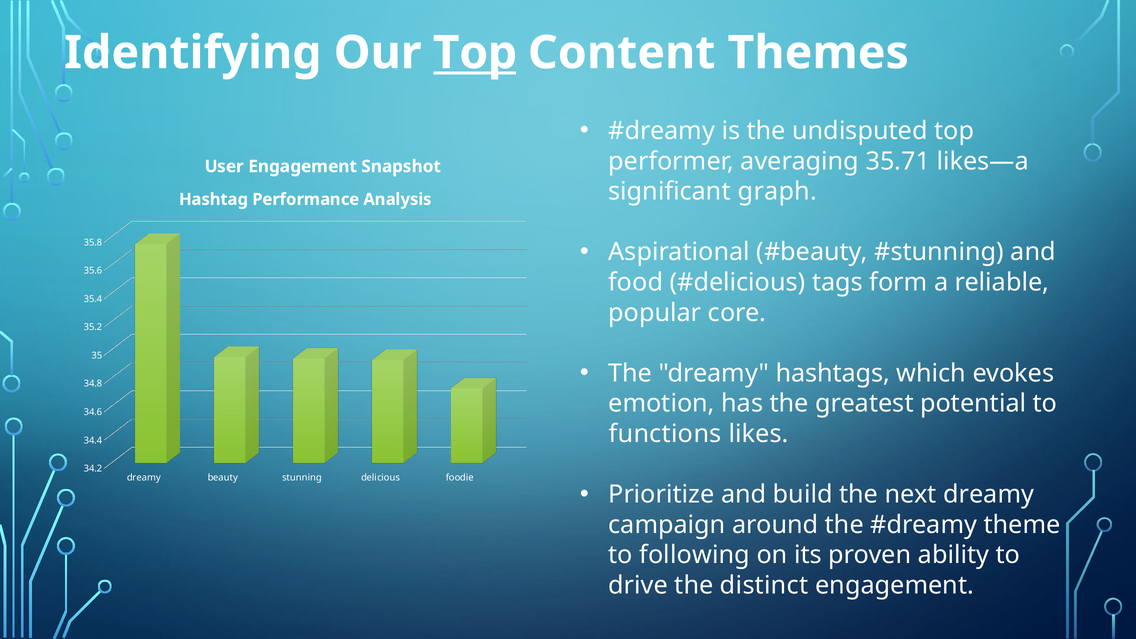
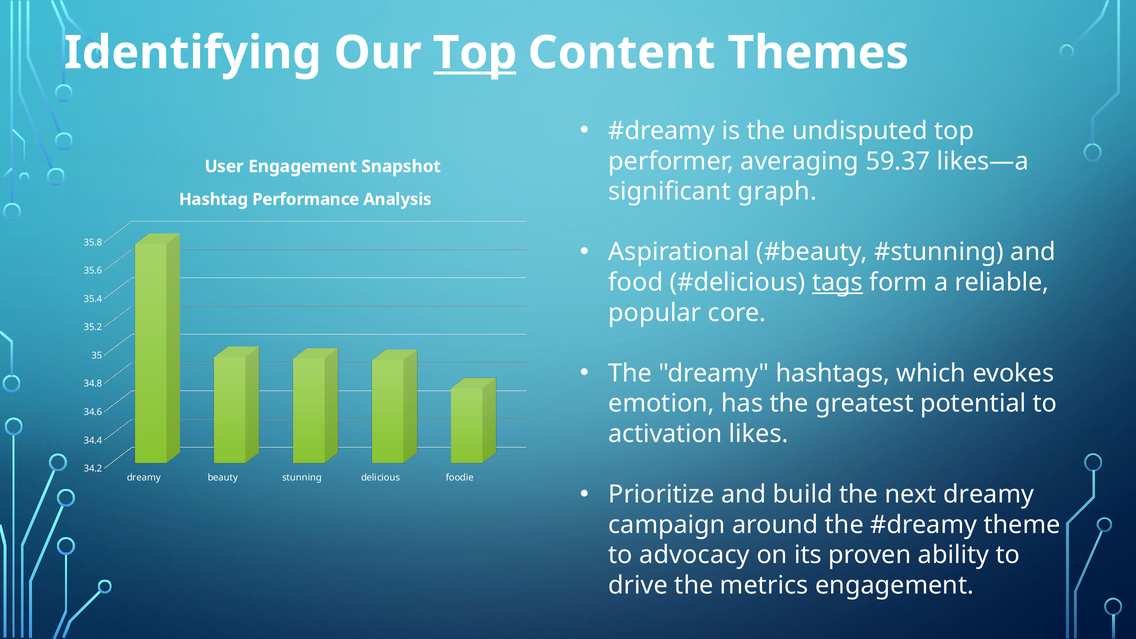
35.71: 35.71 -> 59.37
tags underline: none -> present
functions: functions -> activation
following: following -> advocacy
distinct: distinct -> metrics
